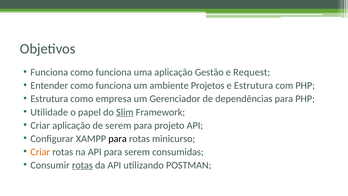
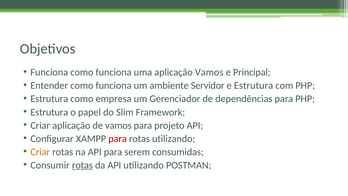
aplicação Gestão: Gestão -> Vamos
Request: Request -> Principal
Projetos: Projetos -> Servidor
Utilidade at (49, 112): Utilidade -> Estrutura
Slim underline: present -> none
de serem: serem -> vamos
para at (118, 138) colour: black -> red
rotas minicurso: minicurso -> utilizando
